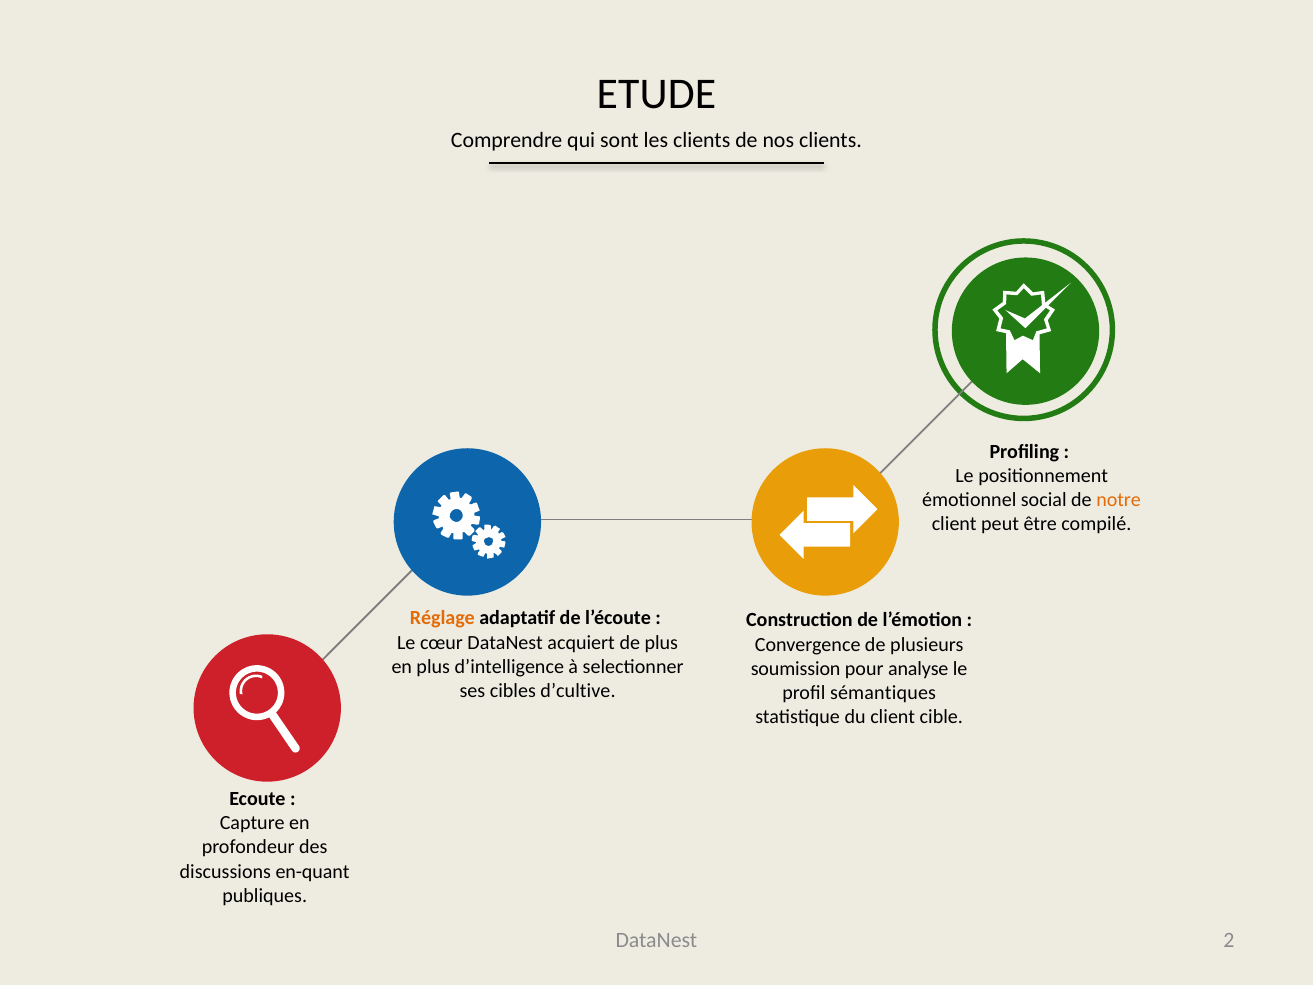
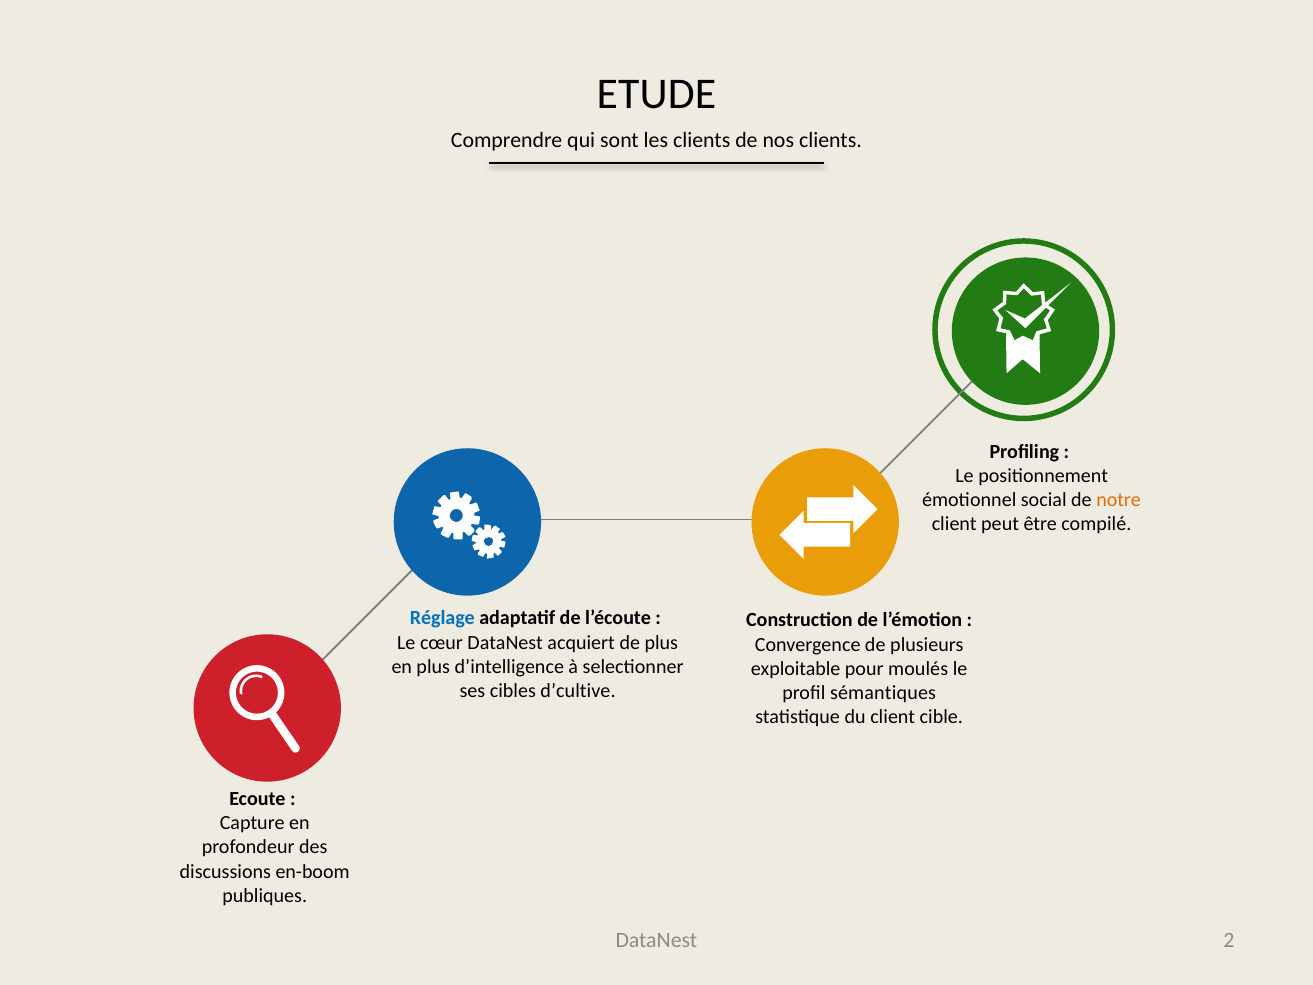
Réglage colour: orange -> blue
soumission: soumission -> exploitable
analyse: analyse -> moulés
en-quant: en-quant -> en-boom
